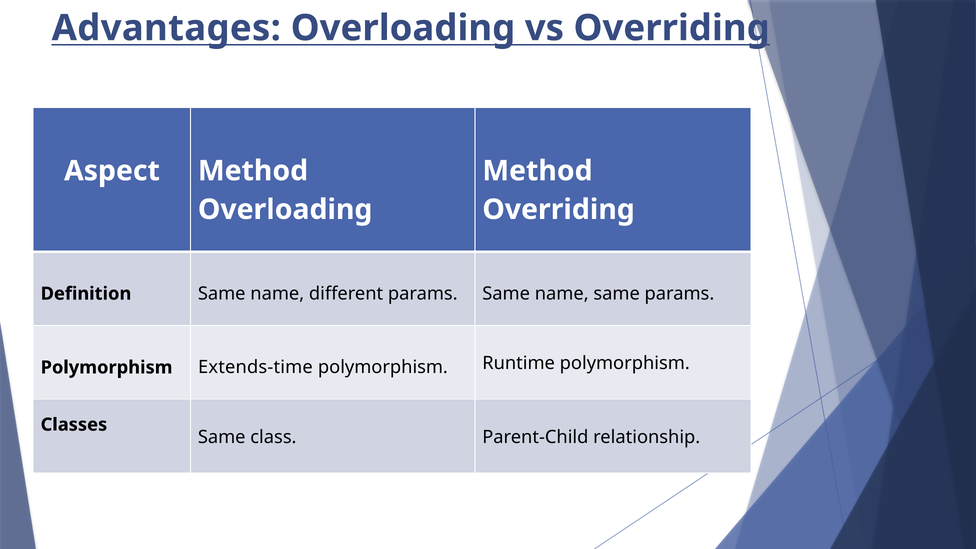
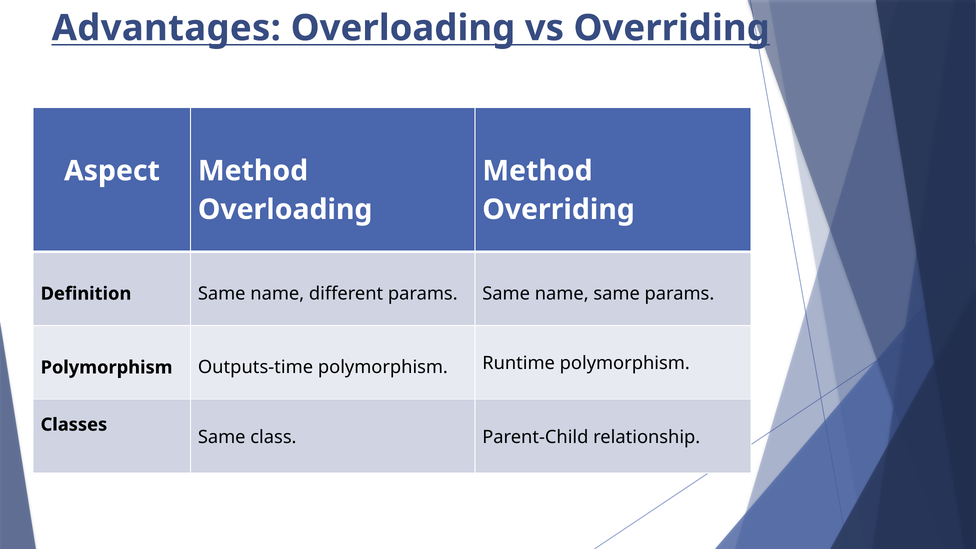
Extends-time: Extends-time -> Outputs-time
